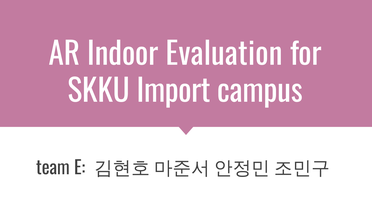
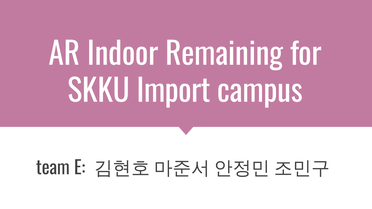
Evaluation: Evaluation -> Remaining
